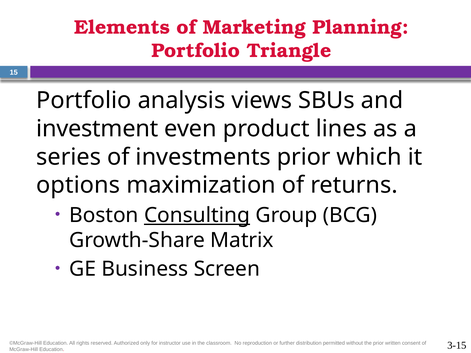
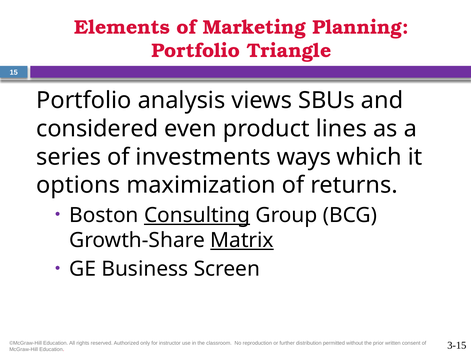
investment: investment -> considered
investments prior: prior -> ways
Matrix underline: none -> present
